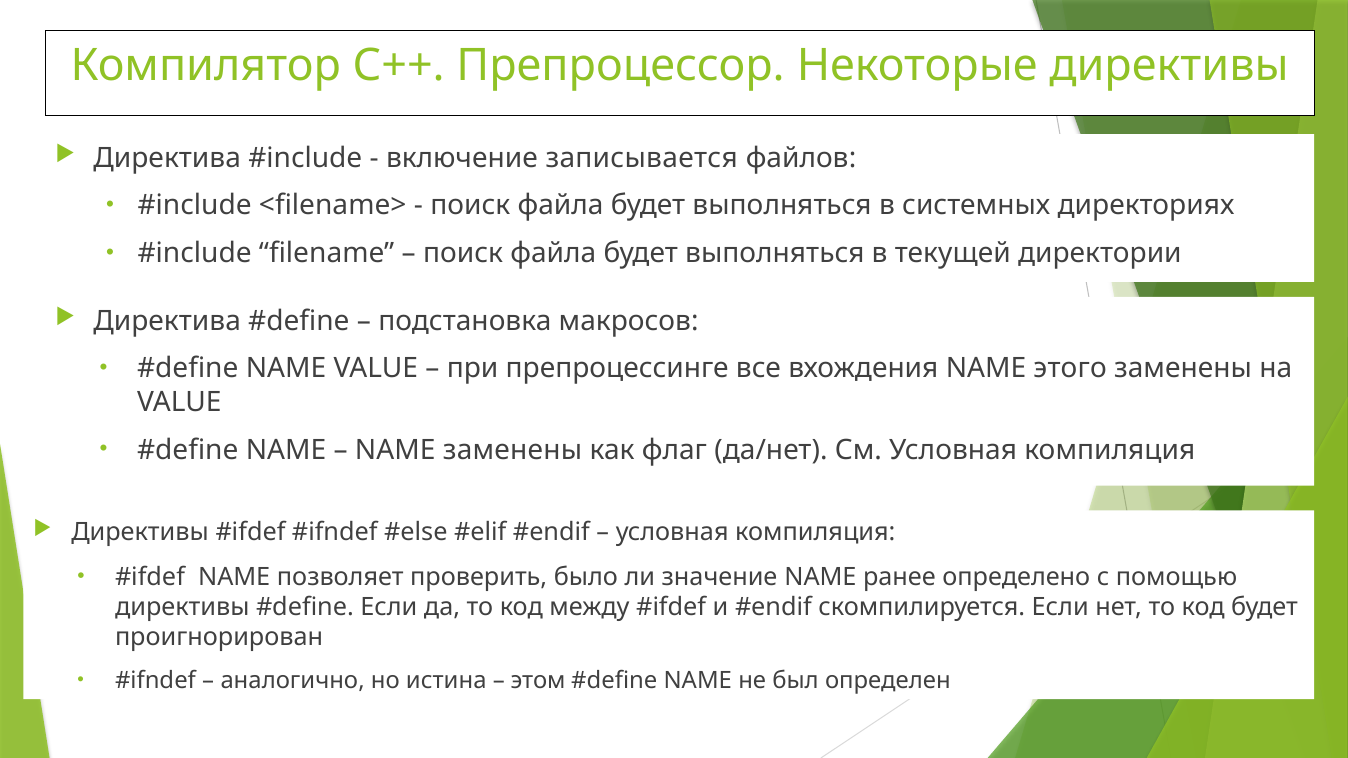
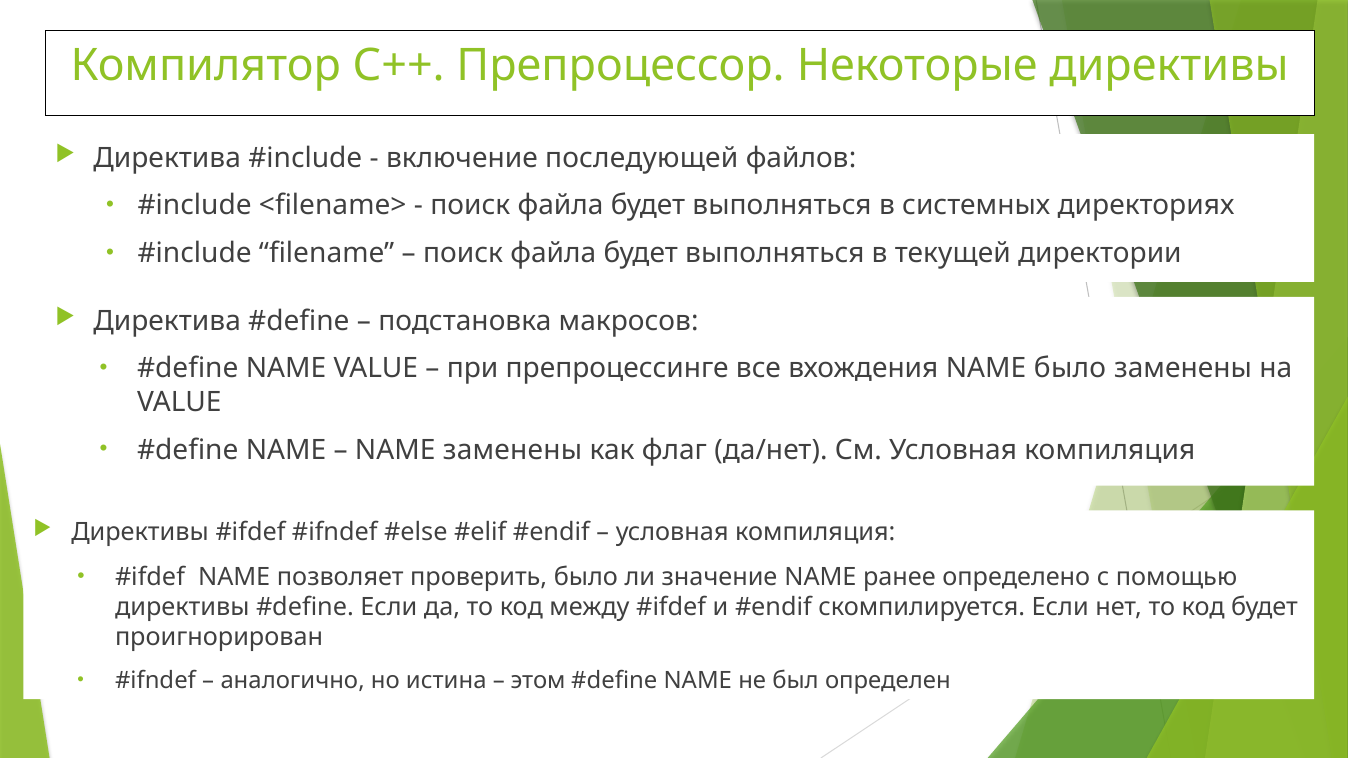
записывается: записывается -> последующей
NAME этого: этого -> было
